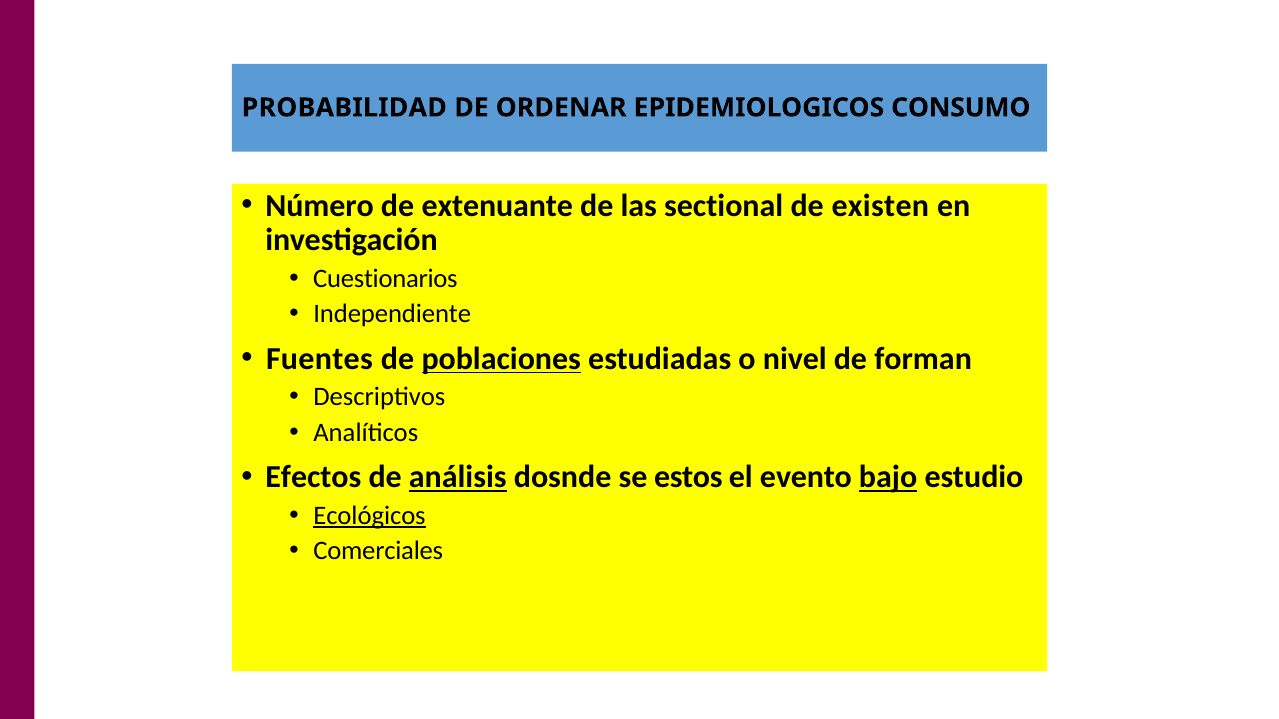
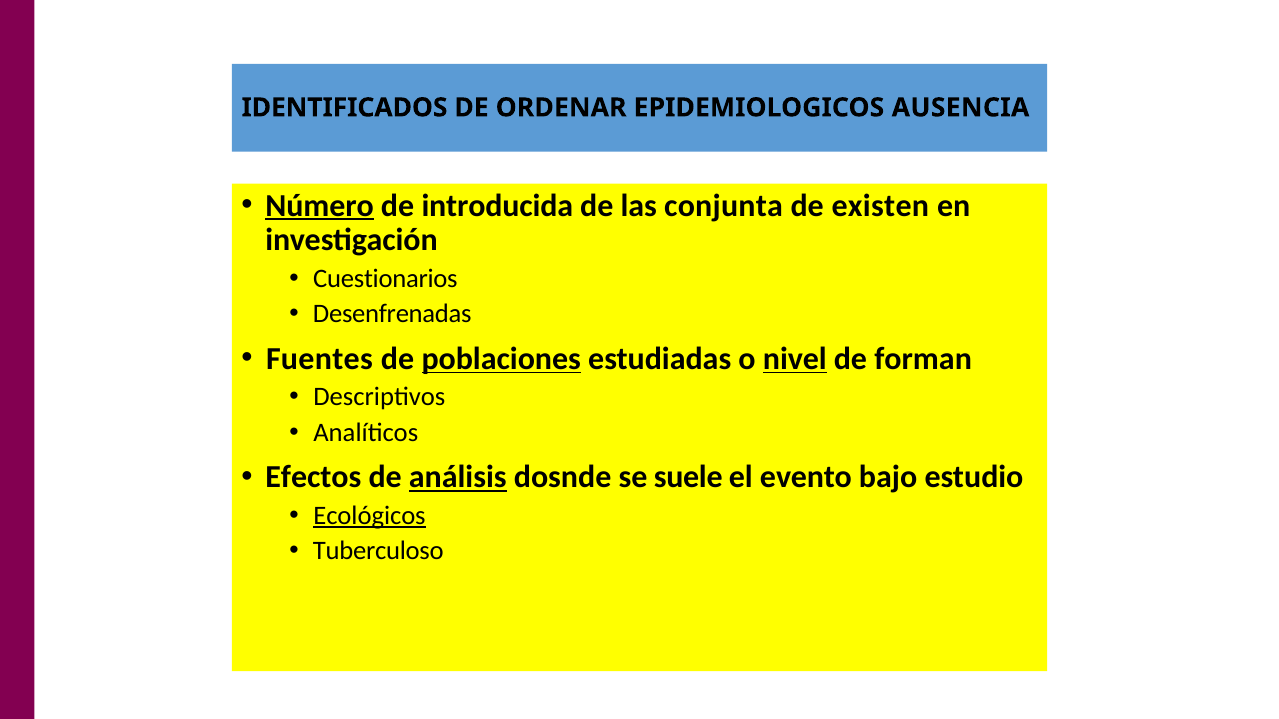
PROBABILIDAD: PROBABILIDAD -> IDENTIFICADOS
CONSUMO: CONSUMO -> AUSENCIA
Número underline: none -> present
extenuante: extenuante -> introducida
sectional: sectional -> conjunta
Independiente: Independiente -> Desenfrenadas
nivel underline: none -> present
estos: estos -> suele
bajo underline: present -> none
Comerciales: Comerciales -> Tuberculoso
